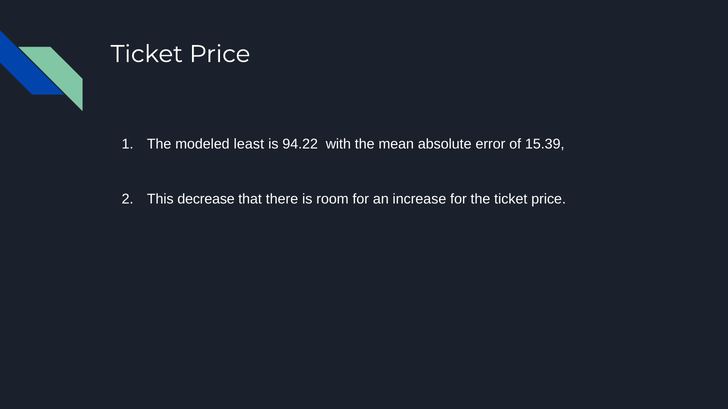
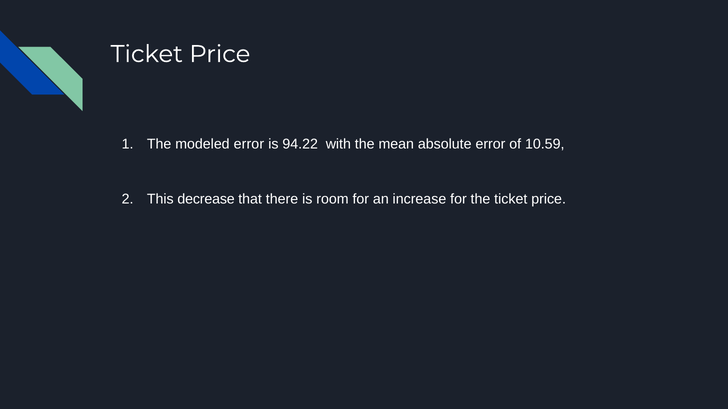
modeled least: least -> error
15.39: 15.39 -> 10.59
